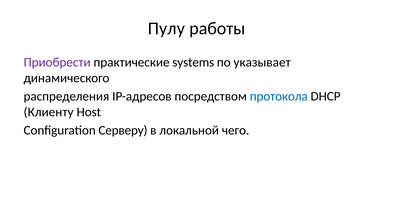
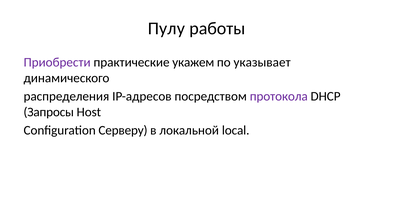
systems: systems -> укажем
протокола colour: blue -> purple
Клиенту: Клиенту -> Запросы
чего: чего -> local
